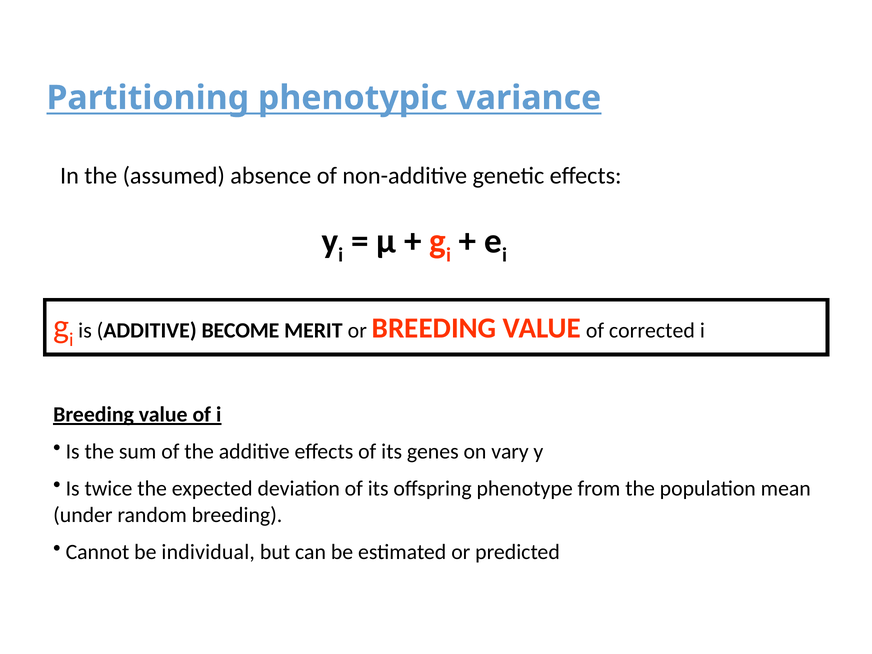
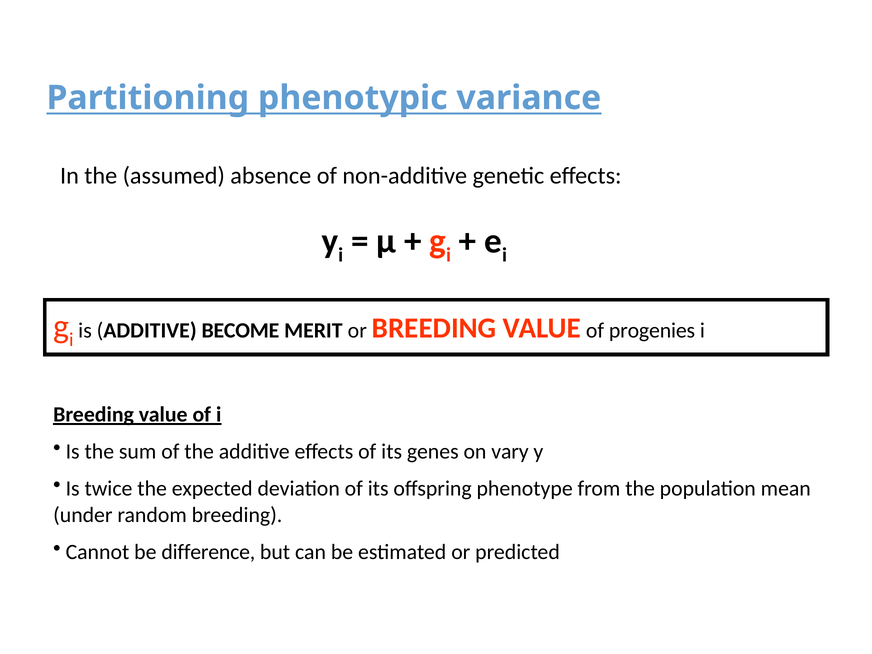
corrected: corrected -> progenies
individual: individual -> difference
